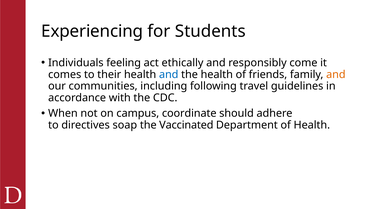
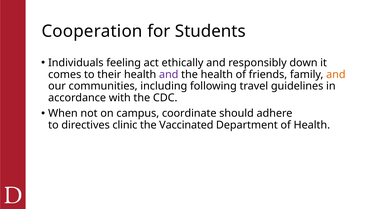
Experiencing: Experiencing -> Cooperation
come: come -> down
and at (169, 74) colour: blue -> purple
soap: soap -> clinic
